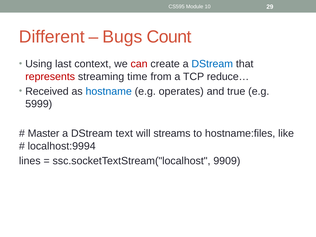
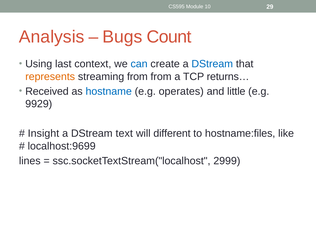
Different: Different -> Analysis
can colour: red -> blue
represents colour: red -> orange
streaming time: time -> from
reduce…: reduce… -> returns…
true: true -> little
5999: 5999 -> 9929
Master: Master -> Insight
streams: streams -> different
localhost:9994: localhost:9994 -> localhost:9699
9909: 9909 -> 2999
